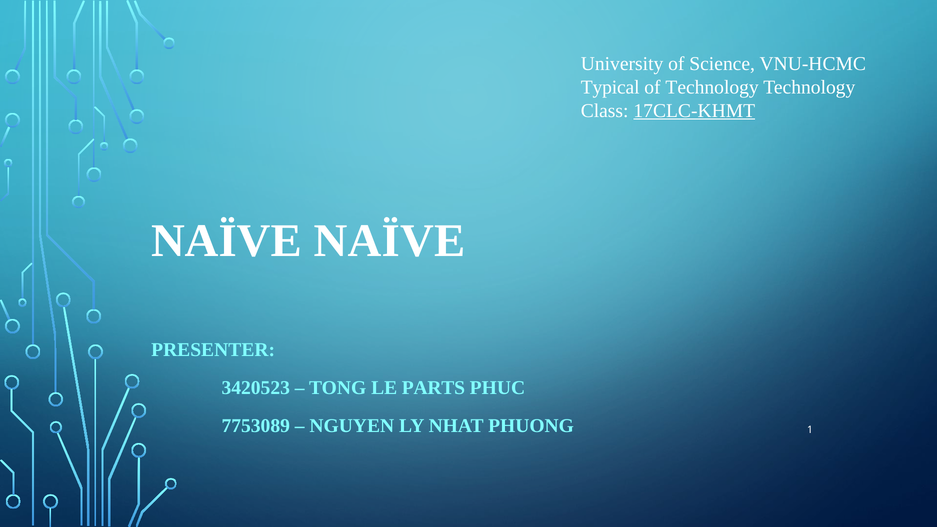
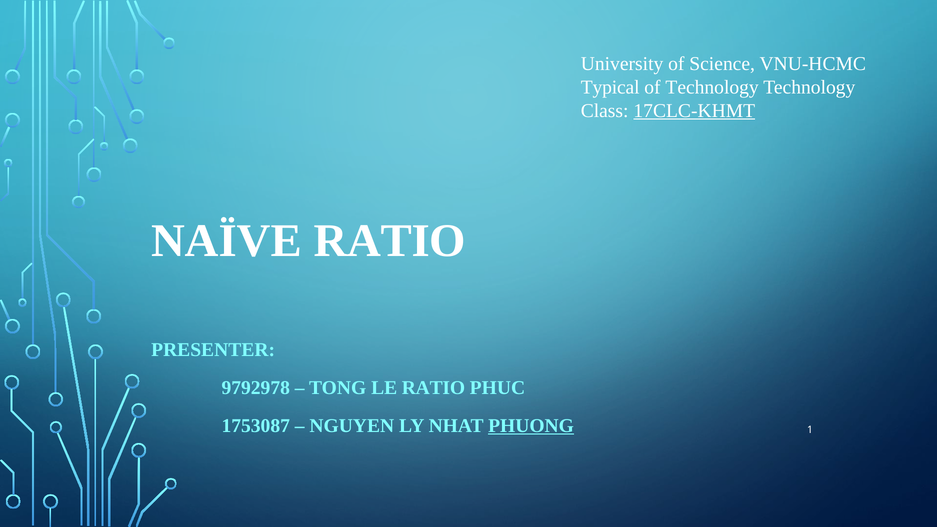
NAÏVE NAÏVE: NAÏVE -> RATIO
3420523: 3420523 -> 9792978
LE PARTS: PARTS -> RATIO
7753089: 7753089 -> 1753087
PHUONG underline: none -> present
